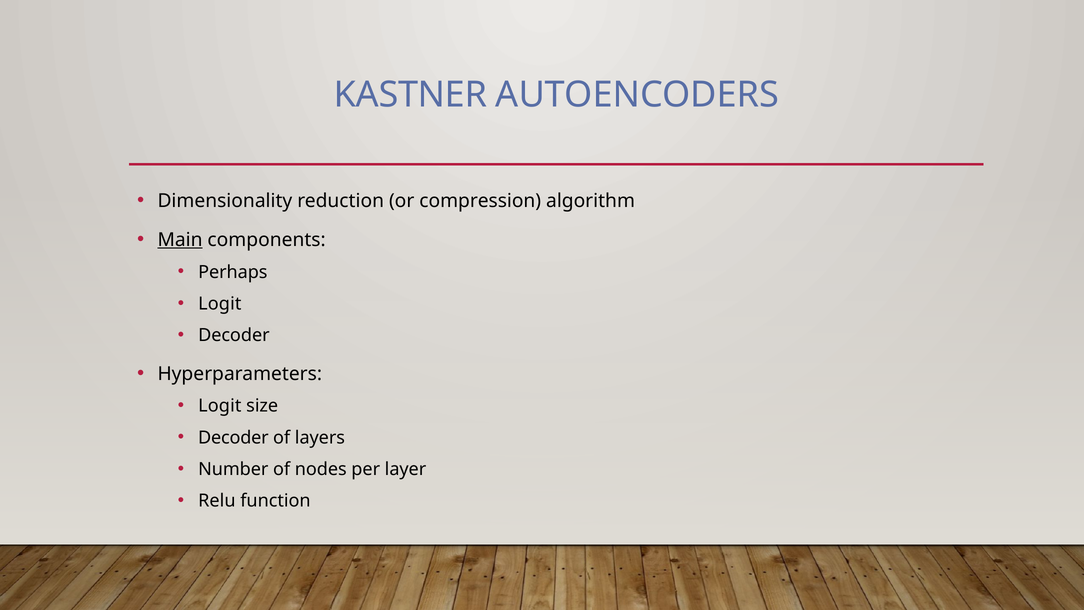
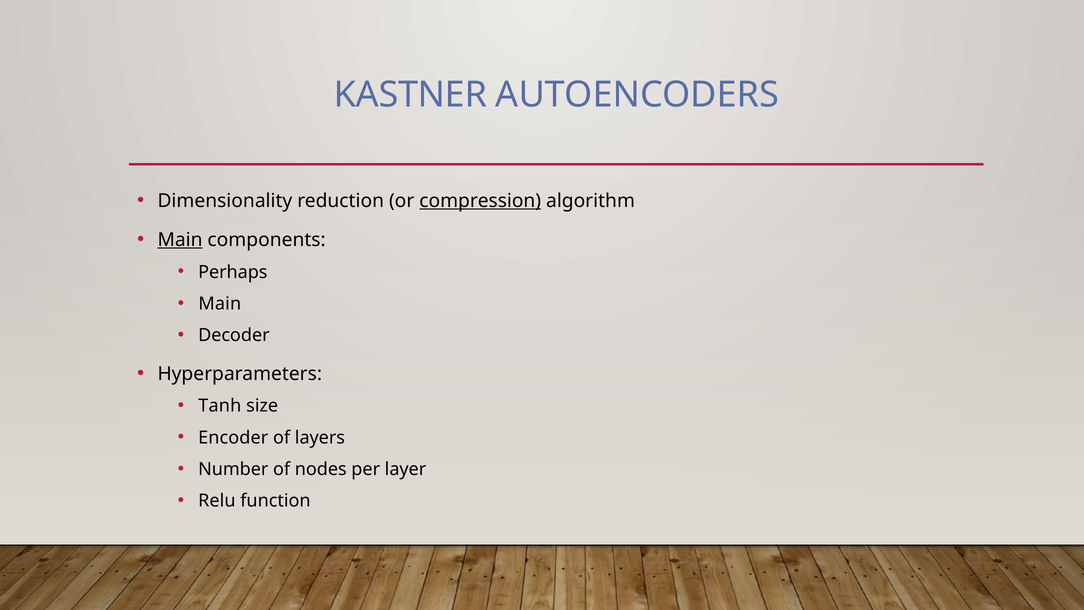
compression underline: none -> present
Logit at (220, 304): Logit -> Main
Logit at (220, 406): Logit -> Tanh
Decoder at (233, 437): Decoder -> Encoder
